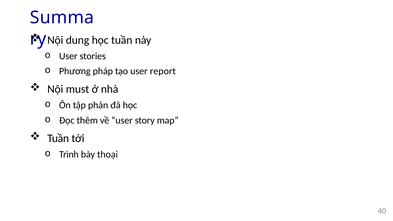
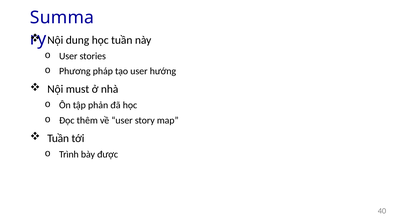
report: report -> hướng
thoại: thoại -> được
